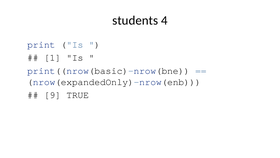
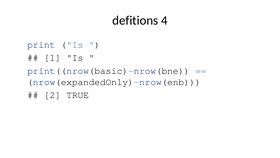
students: students -> defitions
9: 9 -> 2
